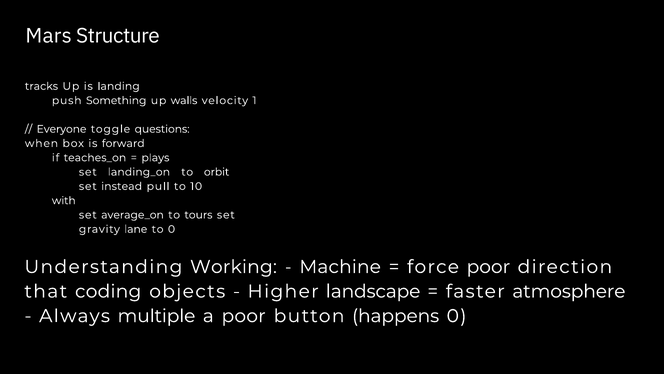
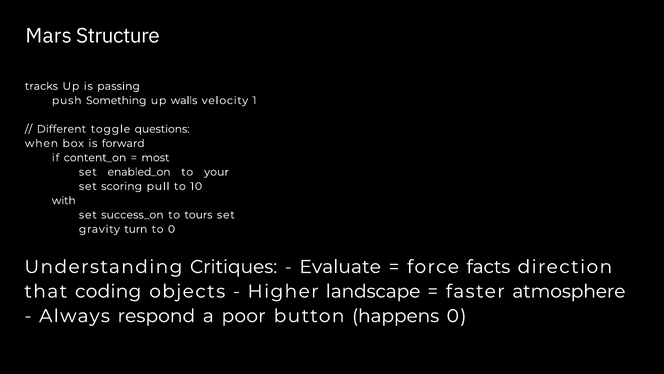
landing: landing -> passing
Everyone: Everyone -> Different
teaches_on: teaches_on -> content_on
plays: plays -> most
landing_on: landing_on -> enabled_on
orbit: orbit -> your
instead: instead -> scoring
average_on: average_on -> success_on
lane: lane -> turn
Working: Working -> Critiques
Machine: Machine -> Evaluate
force poor: poor -> facts
multiple: multiple -> respond
